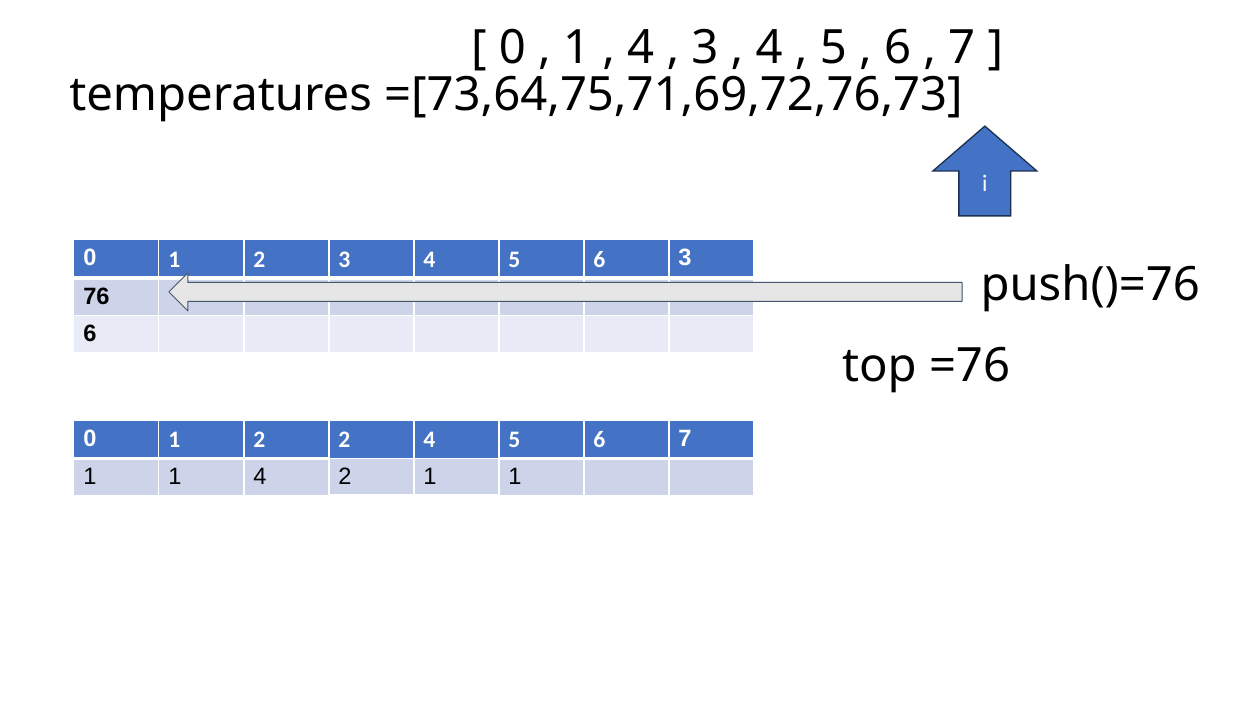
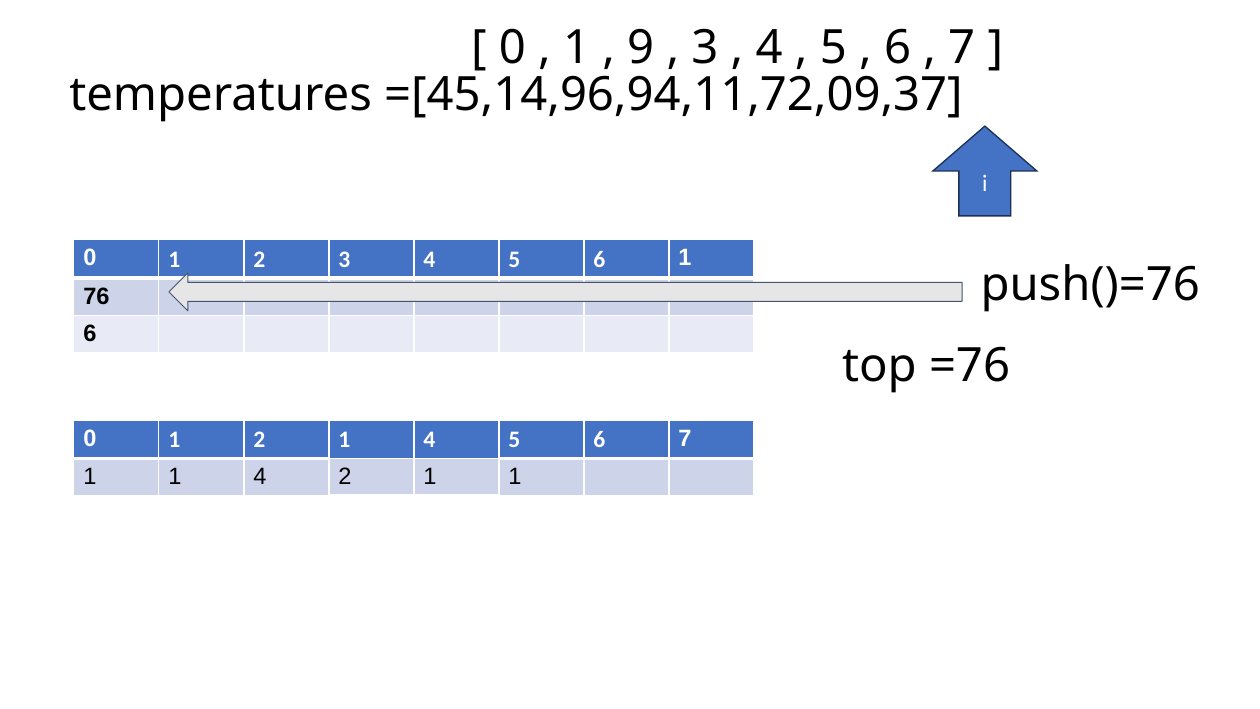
4 at (641, 48): 4 -> 9
=[73,64,75,71,69,72,76,73: =[73,64,75,71,69,72,76,73 -> =[45,14,96,94,11,72,09,37
6 3: 3 -> 1
1 2 2: 2 -> 1
